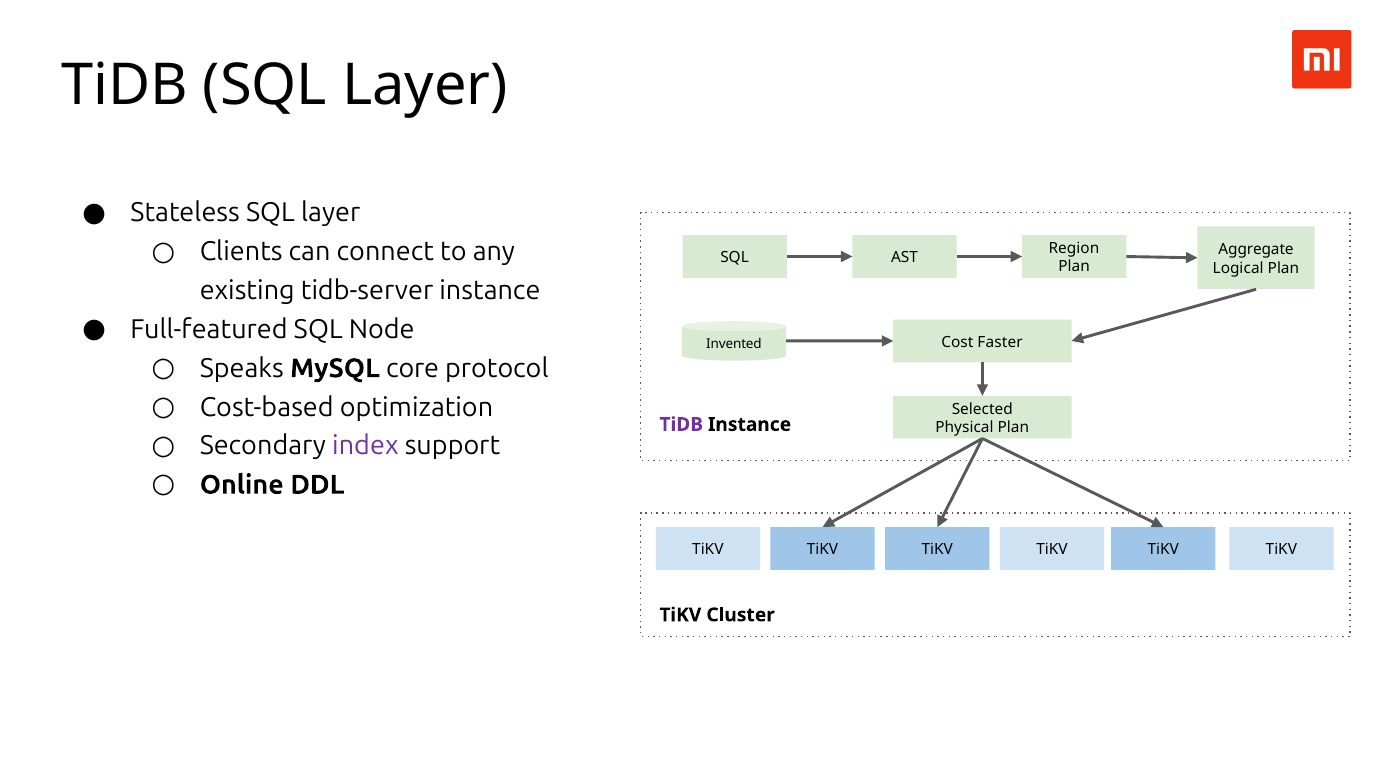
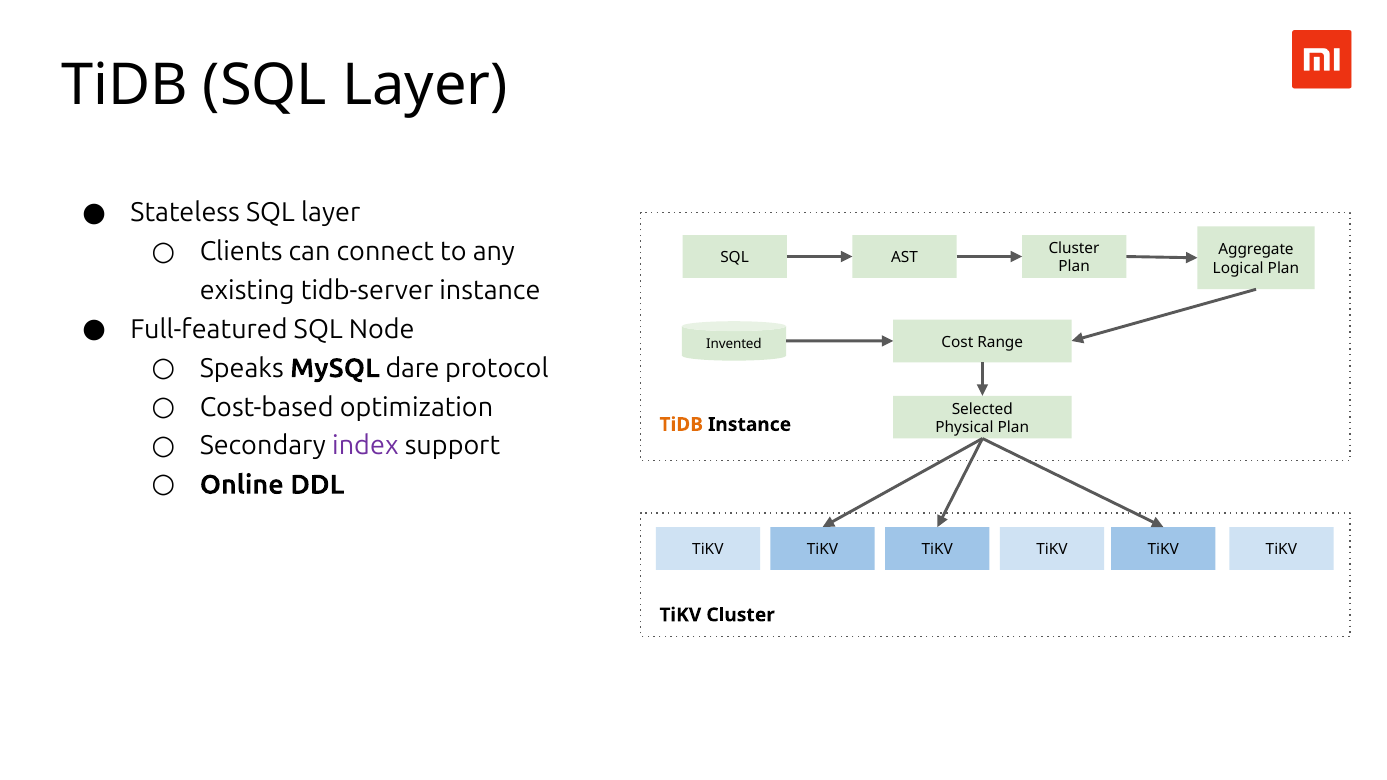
Region at (1074, 248): Region -> Cluster
Faster: Faster -> Range
core: core -> dare
TiDB at (681, 425) colour: purple -> orange
